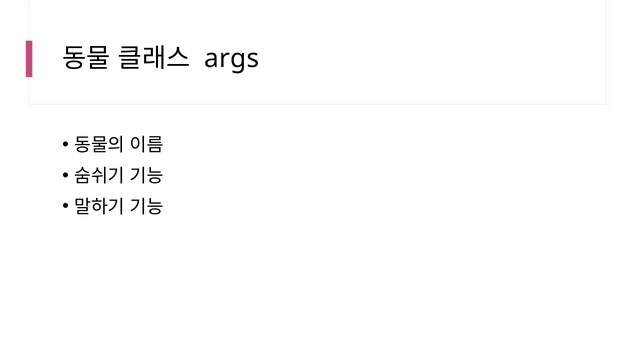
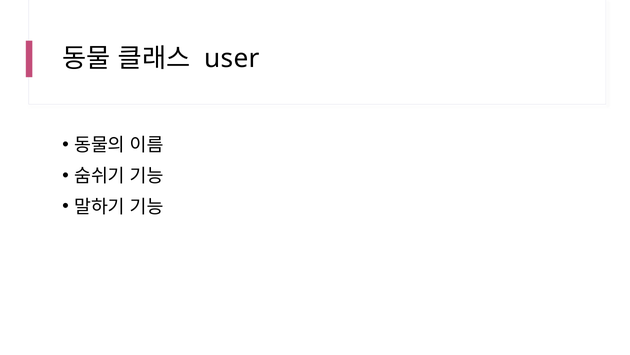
args: args -> user
